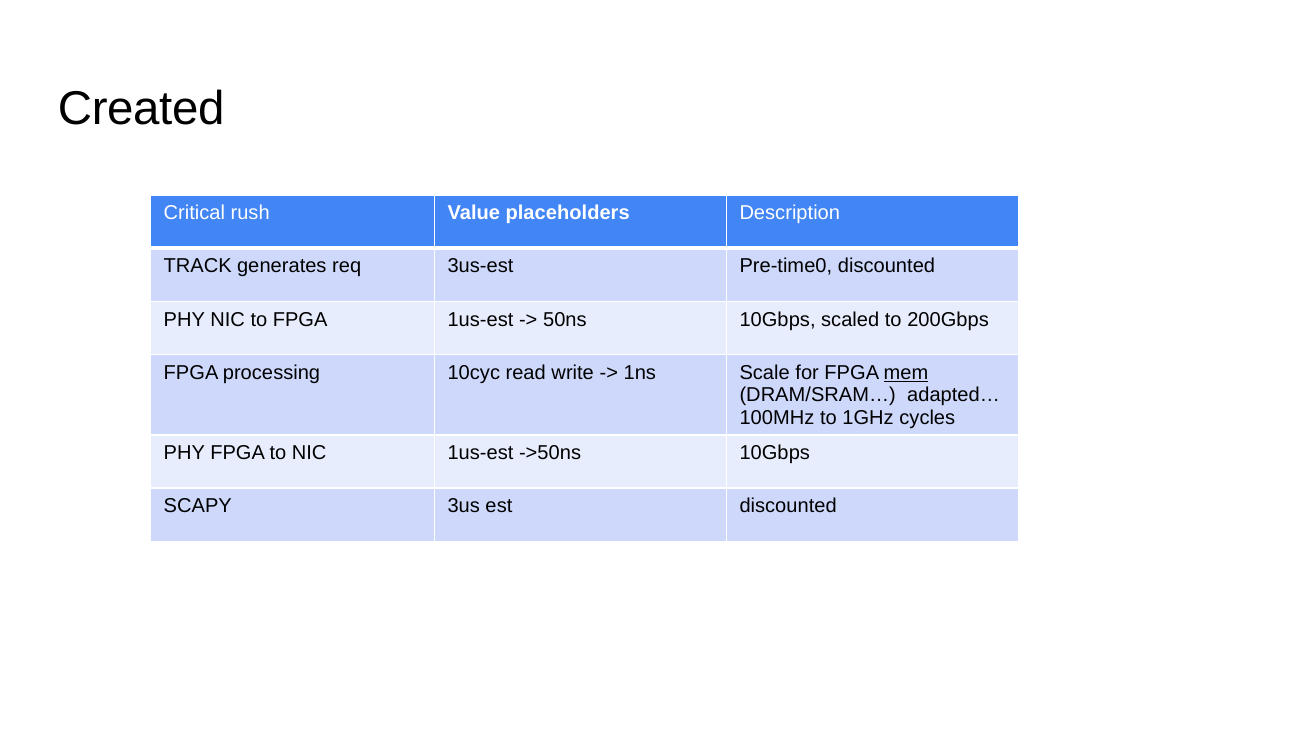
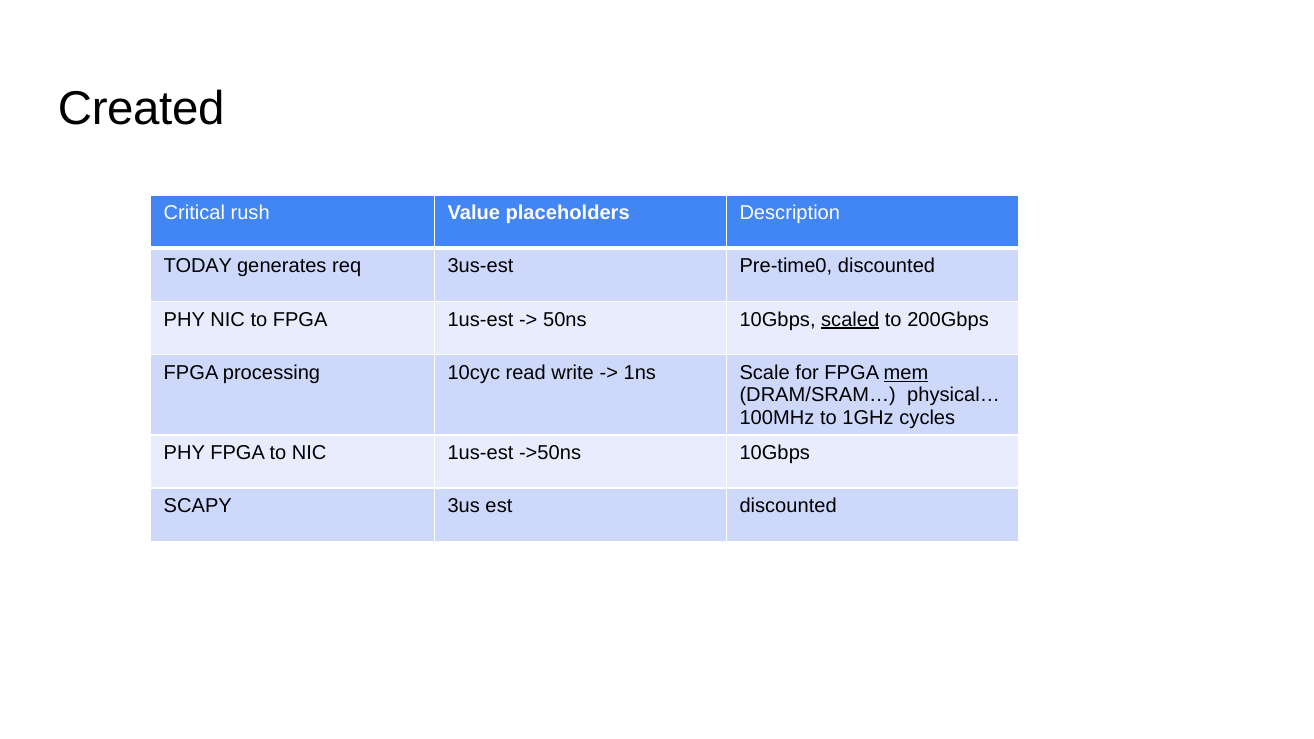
TRACK: TRACK -> TODAY
scaled underline: none -> present
adapted…: adapted… -> physical…
